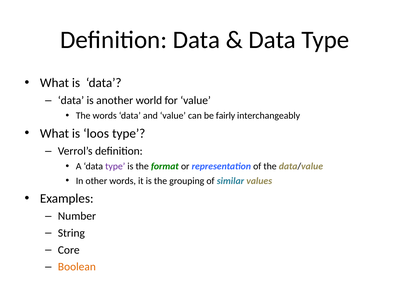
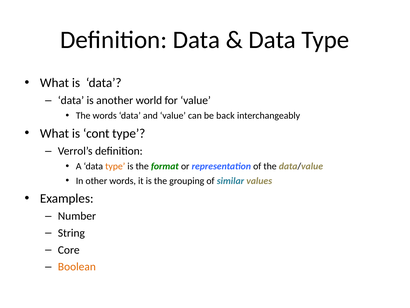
fairly: fairly -> back
loos: loos -> cont
type at (115, 166) colour: purple -> orange
